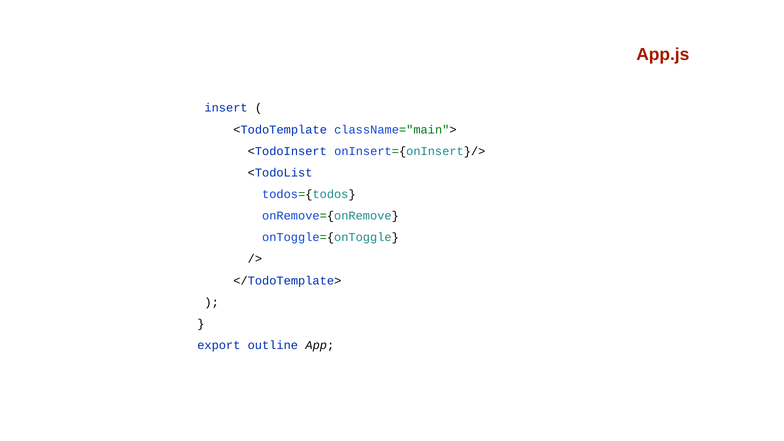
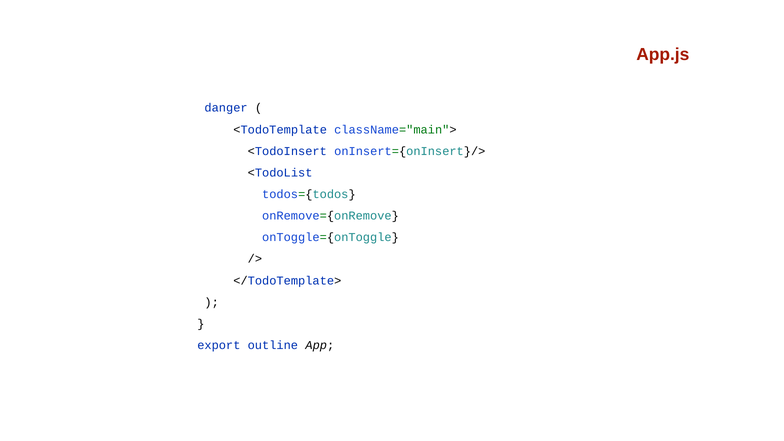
insert: insert -> danger
